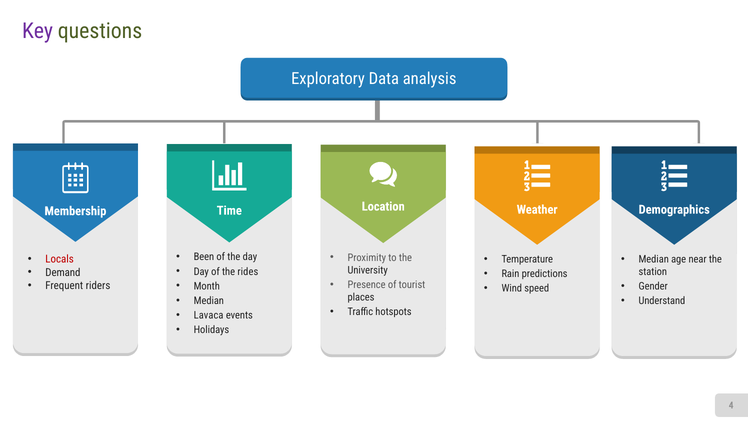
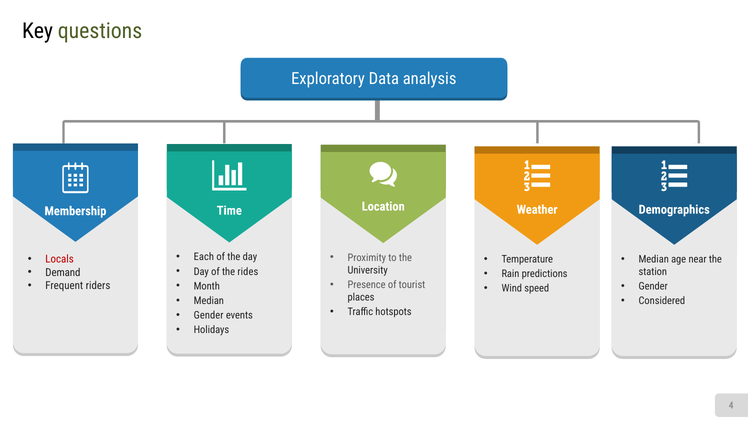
Key colour: purple -> black
Been: Been -> Each
Understand: Understand -> Considered
Lavaca at (209, 315): Lavaca -> Gender
